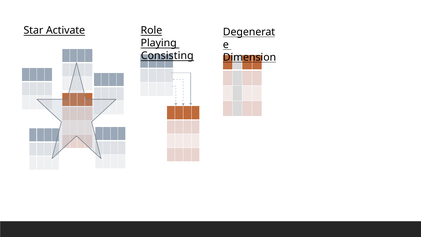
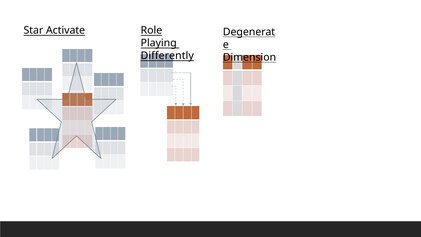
Consisting: Consisting -> Differently
